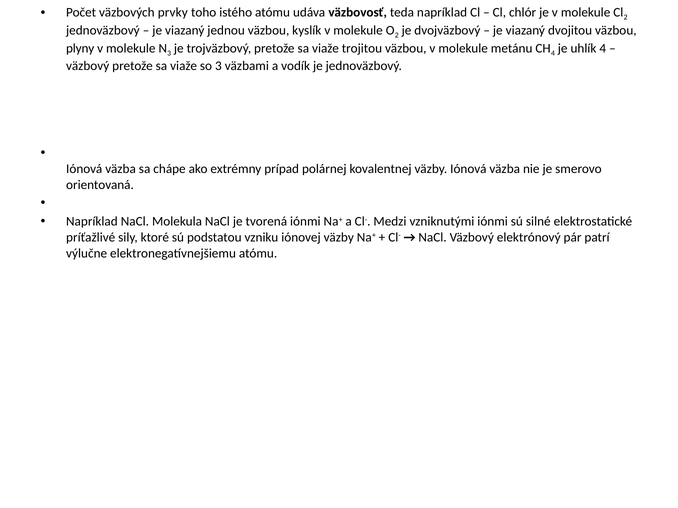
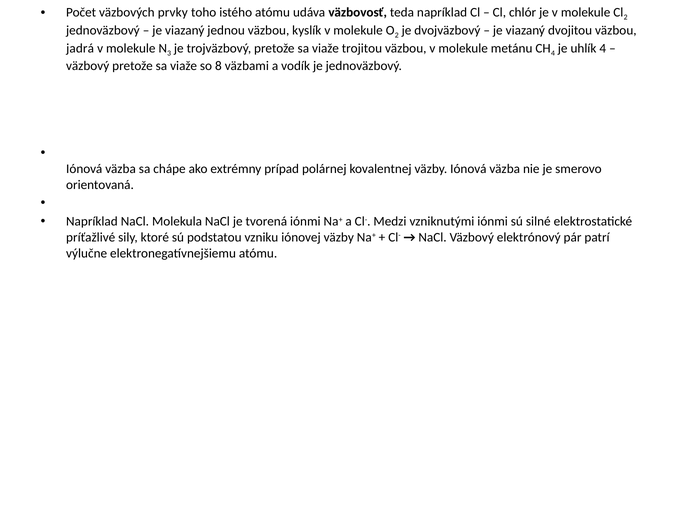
plyny: plyny -> jadrá
so 3: 3 -> 8
